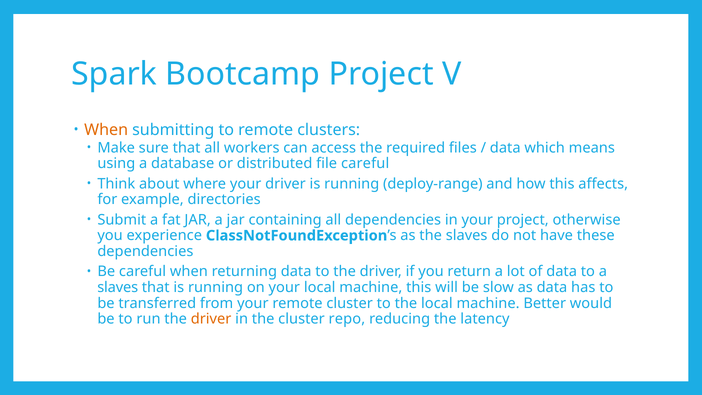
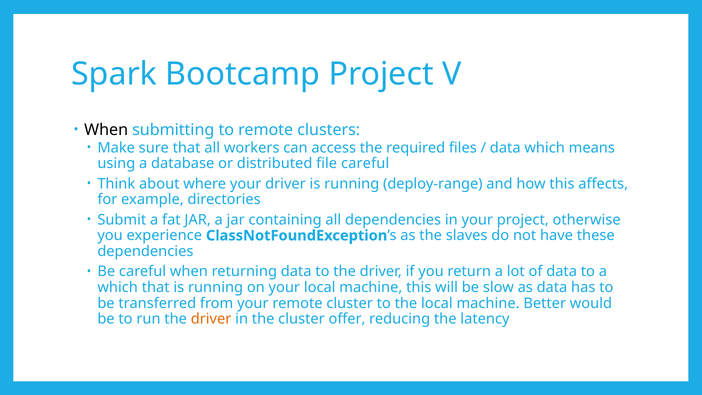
When at (106, 130) colour: orange -> black
slaves at (118, 287): slaves -> which
repo: repo -> offer
